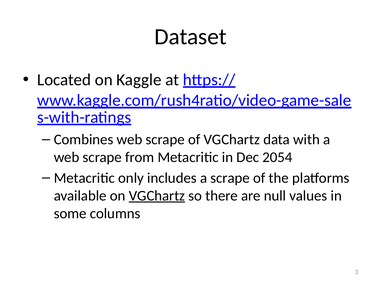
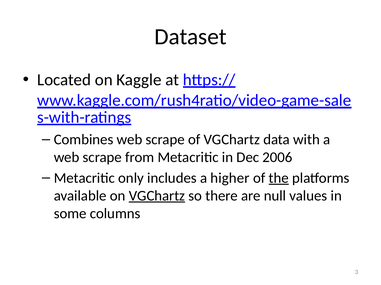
2054: 2054 -> 2006
a scrape: scrape -> higher
the underline: none -> present
